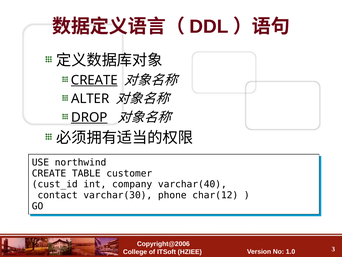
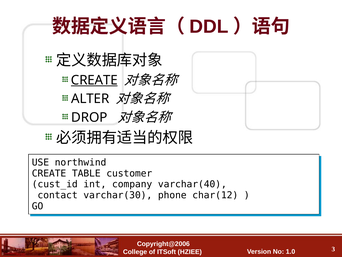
DROP underline: present -> none
